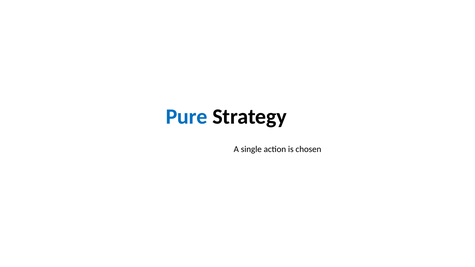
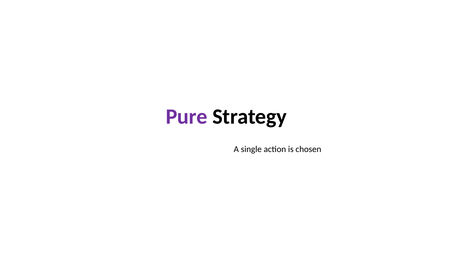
Pure colour: blue -> purple
